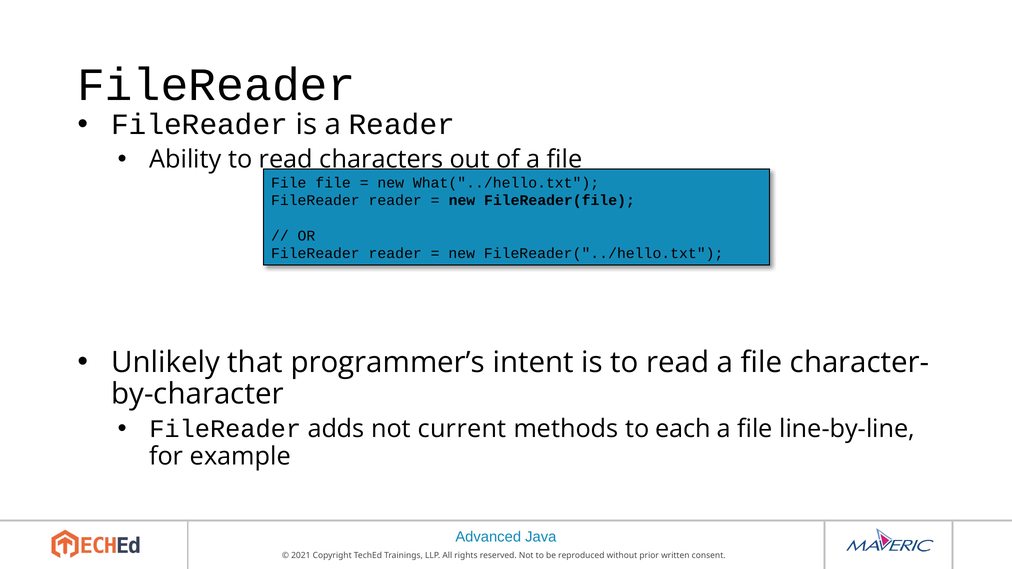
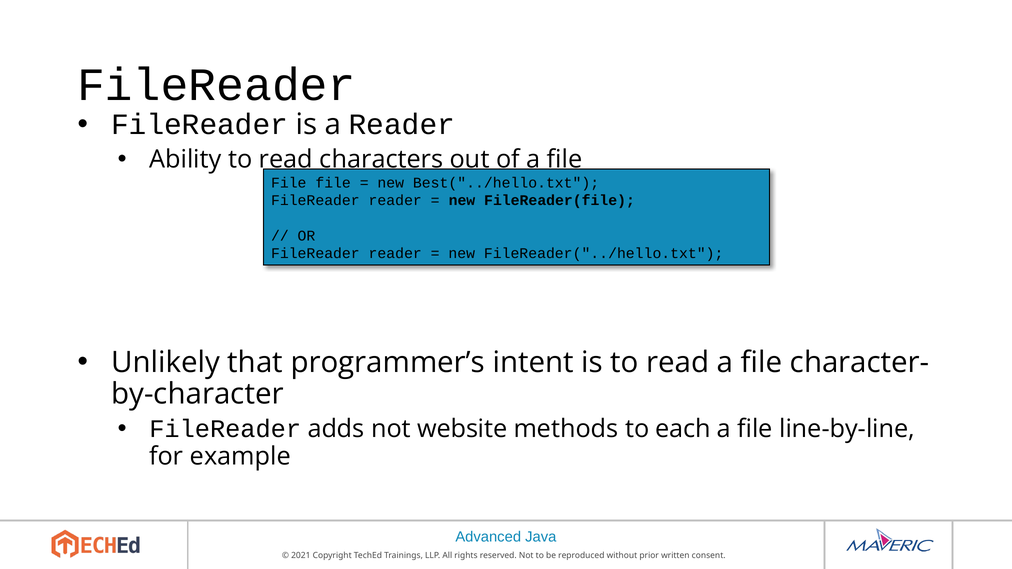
What("../hello.txt: What("../hello.txt -> Best("../hello.txt
current: current -> website
